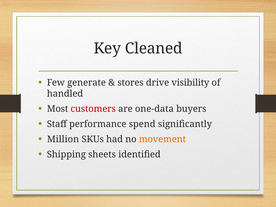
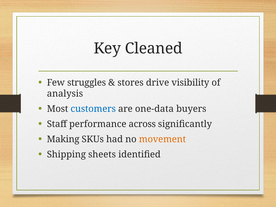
generate: generate -> struggles
handled: handled -> analysis
customers colour: red -> blue
spend: spend -> across
Million: Million -> Making
